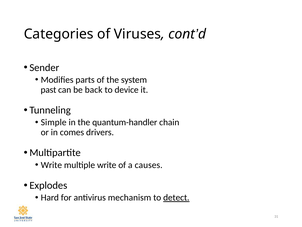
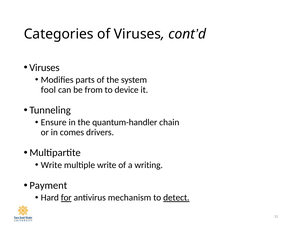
Sender at (44, 67): Sender -> Viruses
past: past -> fool
back: back -> from
Simple: Simple -> Ensure
causes: causes -> writing
Explodes: Explodes -> Payment
for underline: none -> present
